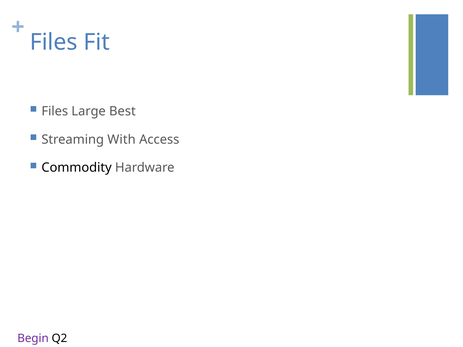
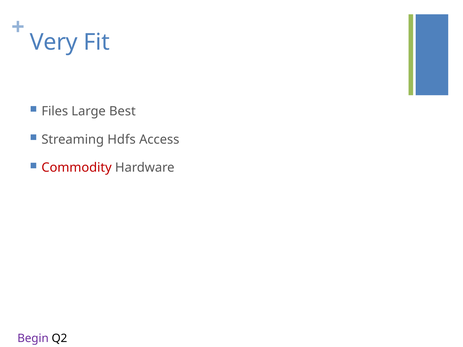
Files at (54, 42): Files -> Very
With: With -> Hdfs
Commodity colour: black -> red
